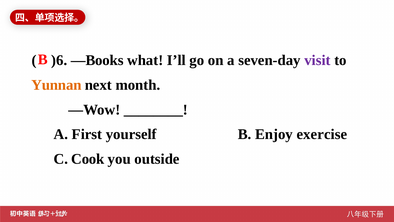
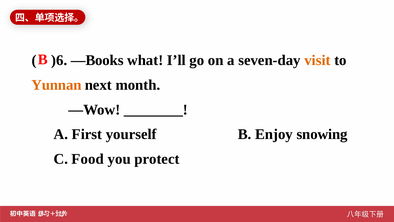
visit colour: purple -> orange
exercise: exercise -> snowing
Cook: Cook -> Food
outside: outside -> protect
